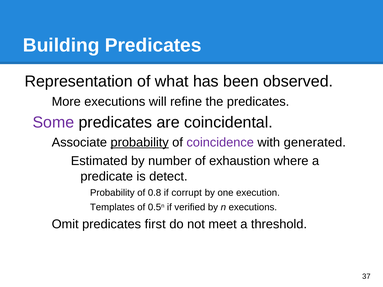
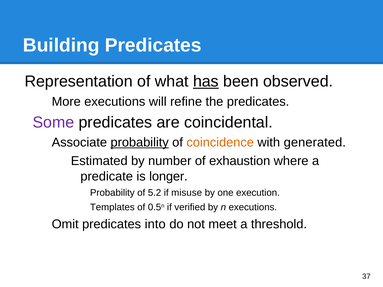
has underline: none -> present
coincidence colour: purple -> orange
detect: detect -> longer
0.8: 0.8 -> 5.2
corrupt: corrupt -> misuse
first: first -> into
